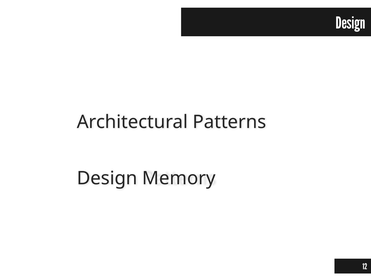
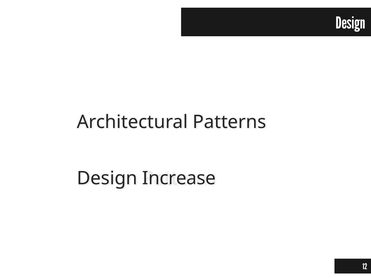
Memory: Memory -> Increase
